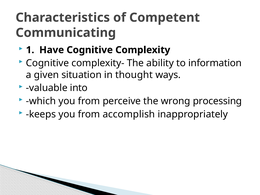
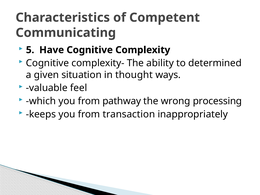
1: 1 -> 5
information: information -> determined
into: into -> feel
perceive: perceive -> pathway
accomplish: accomplish -> transaction
